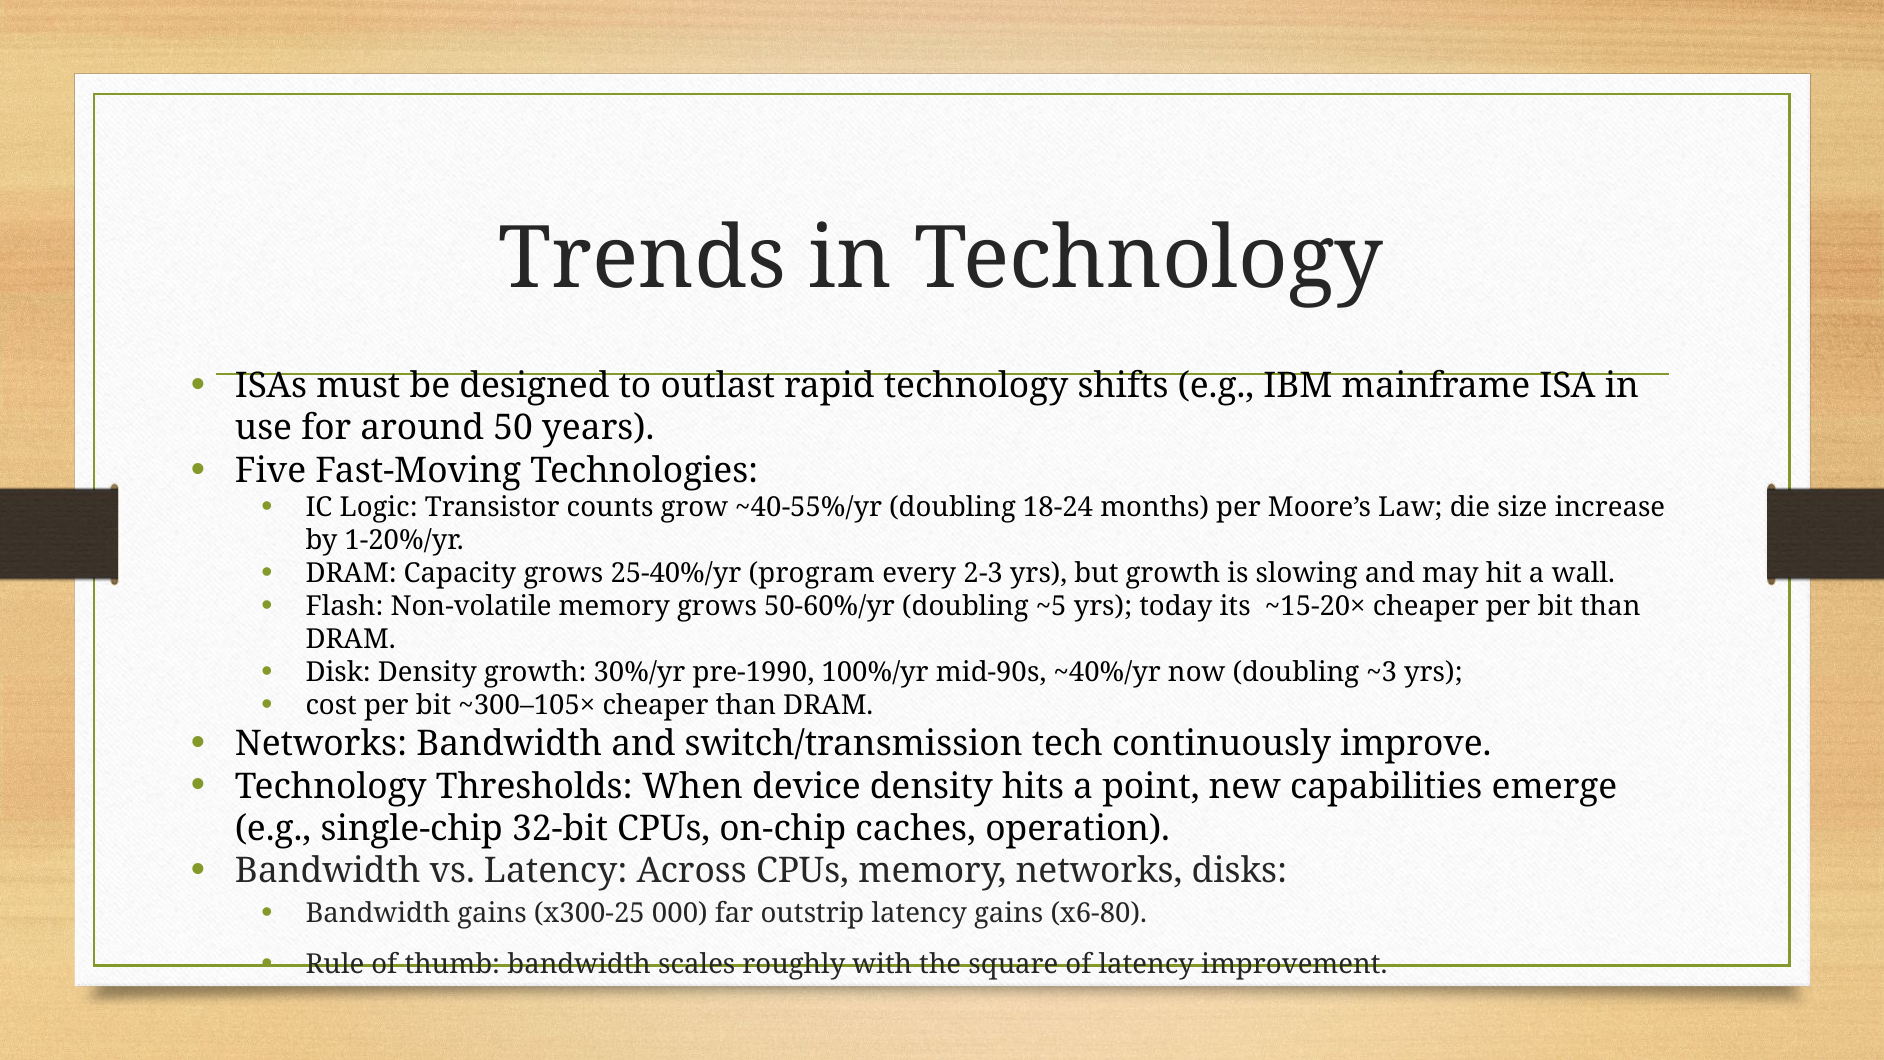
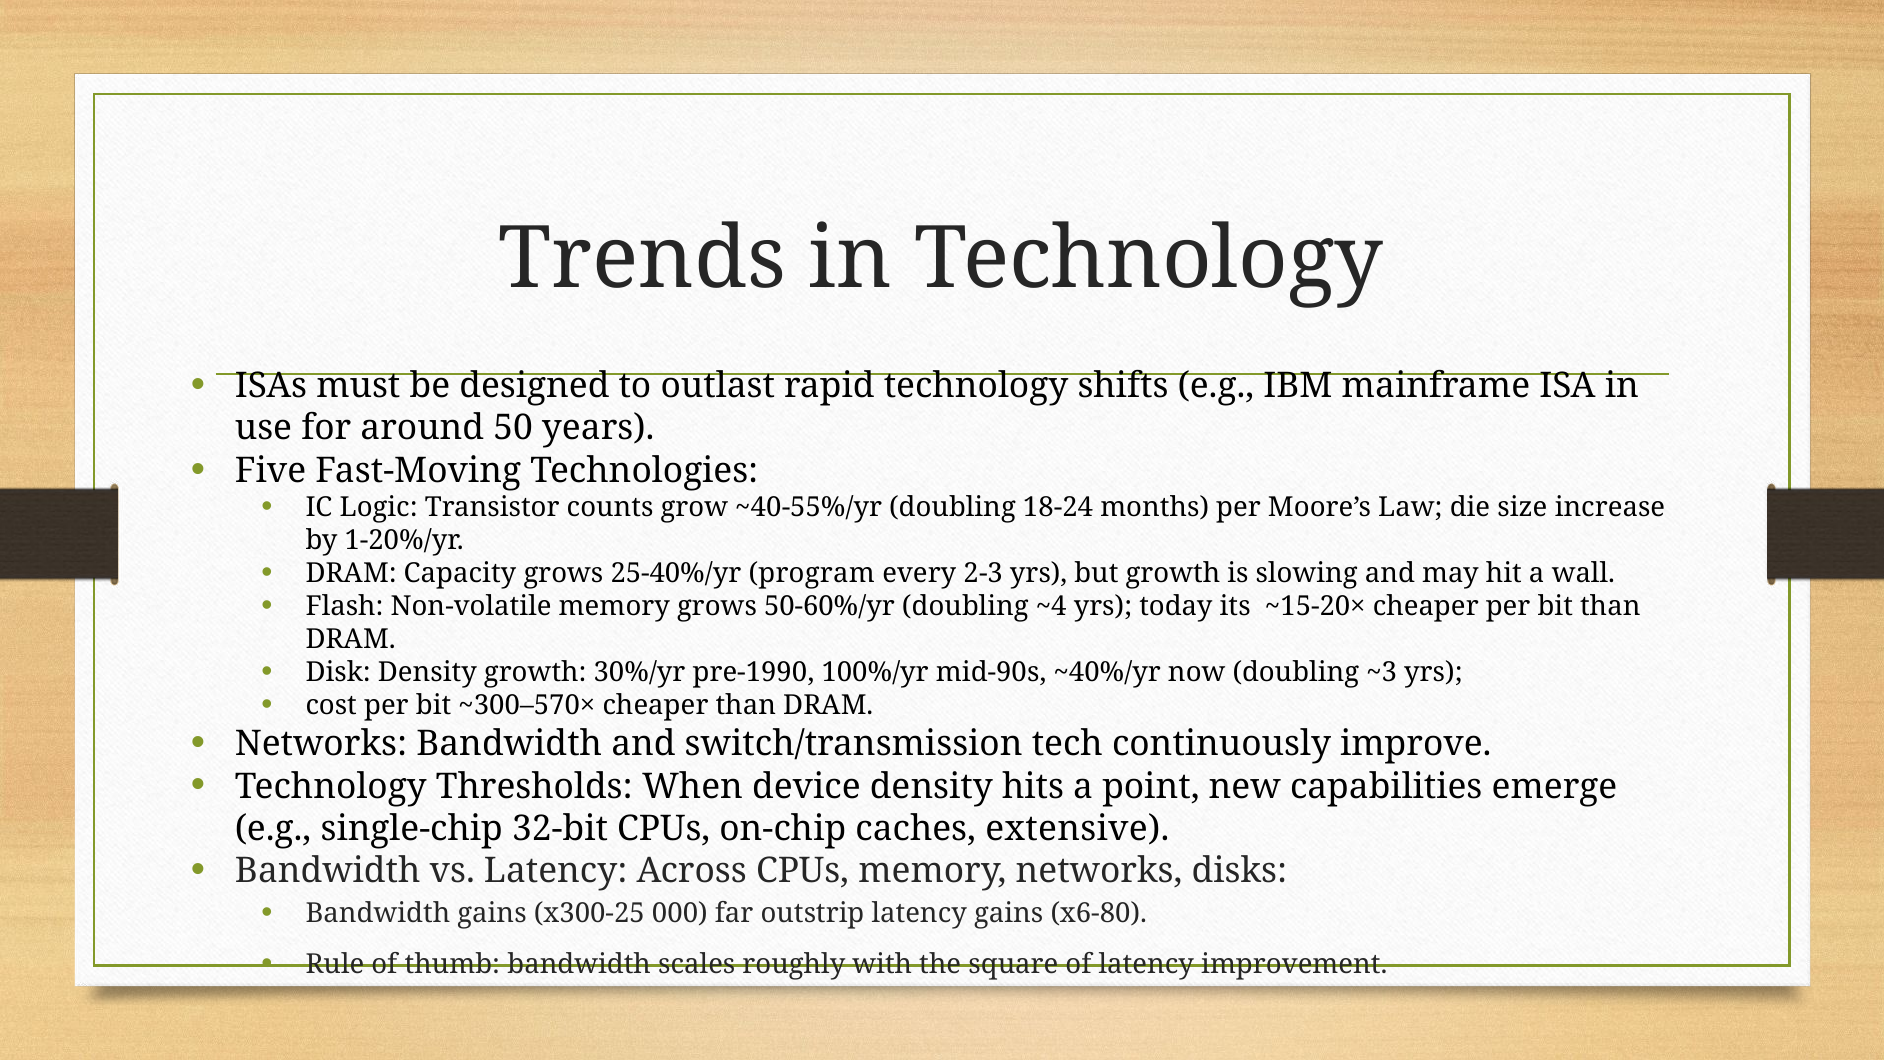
~5: ~5 -> ~4
~300–105×: ~300–105× -> ~300–570×
operation: operation -> extensive
